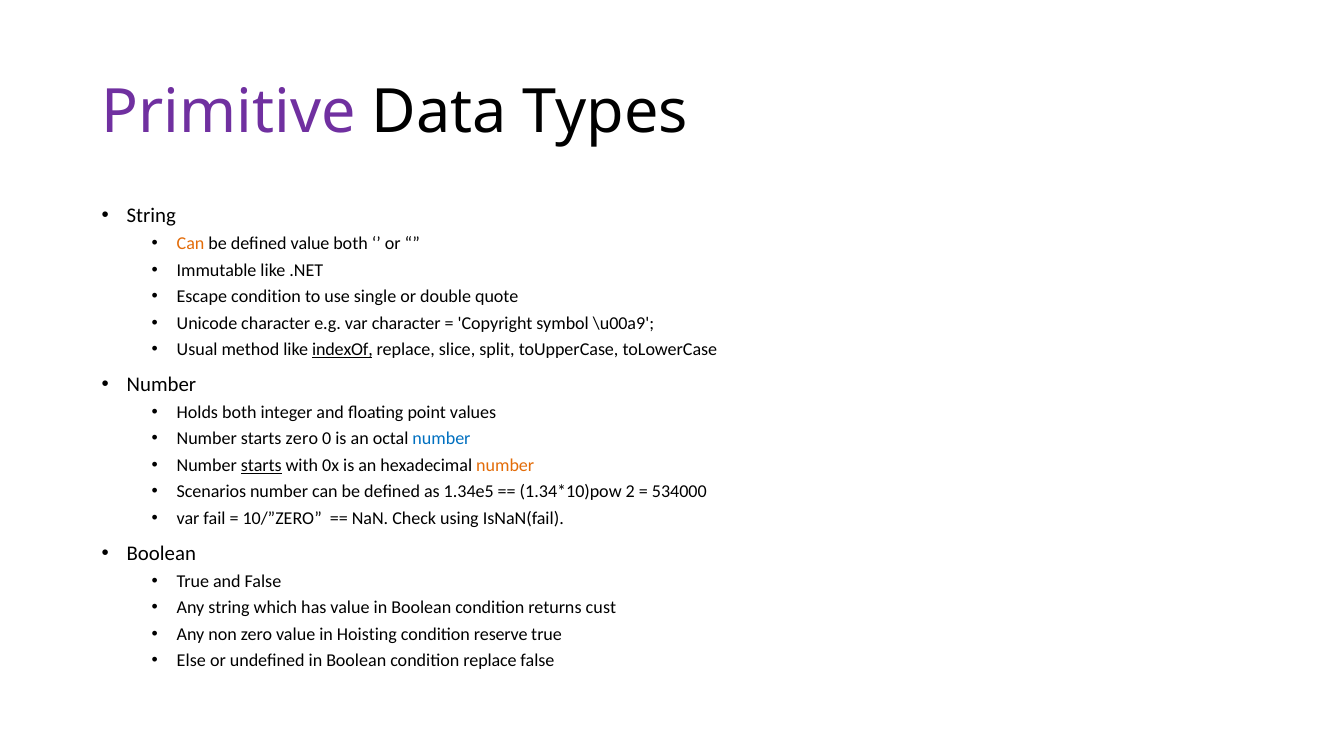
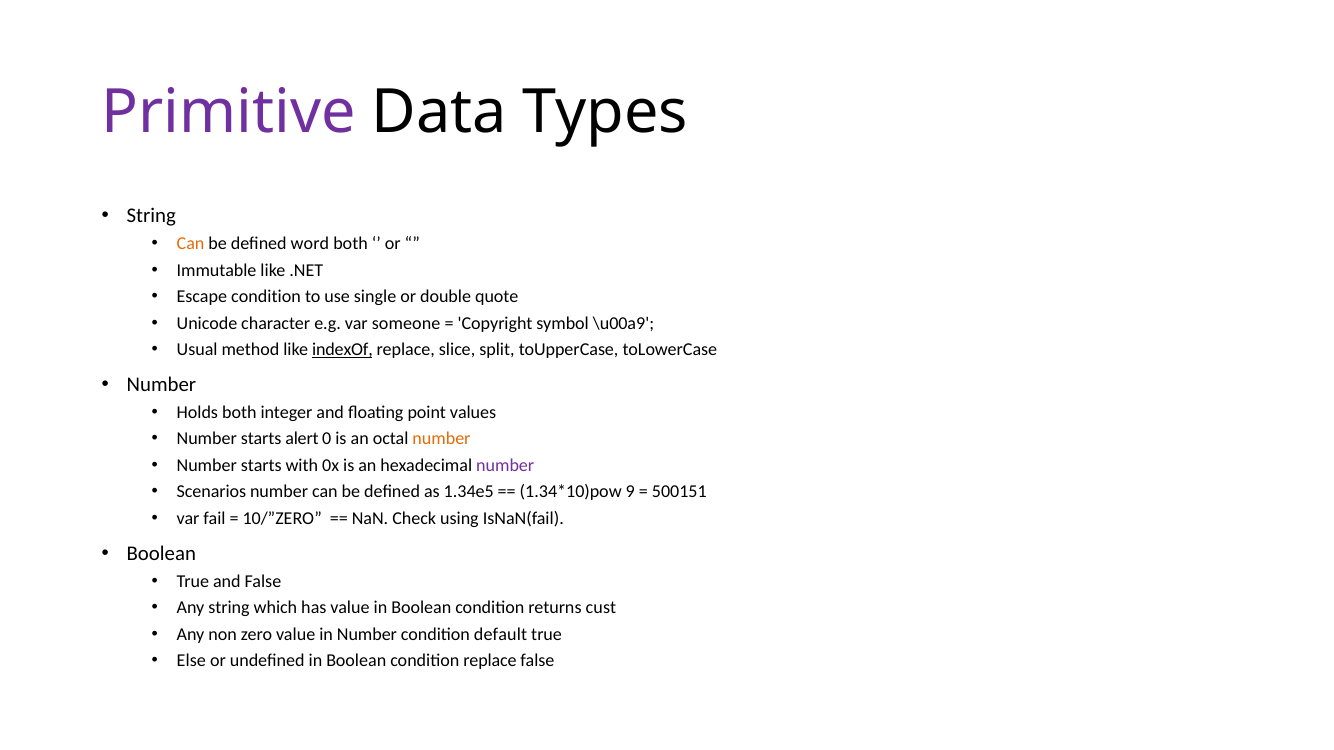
defined value: value -> word
var character: character -> someone
starts zero: zero -> alert
number at (442, 439) colour: blue -> orange
starts at (261, 466) underline: present -> none
number at (505, 466) colour: orange -> purple
2: 2 -> 9
534000: 534000 -> 500151
in Hoisting: Hoisting -> Number
reserve: reserve -> default
